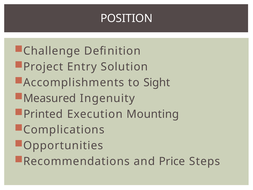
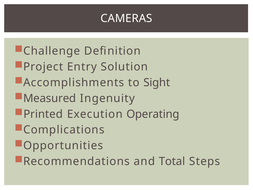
POSITION: POSITION -> CAMERAS
Mounting: Mounting -> Operating
Price: Price -> Total
